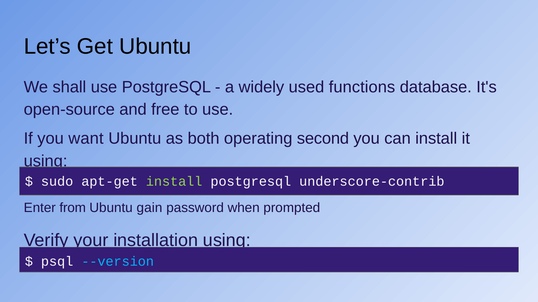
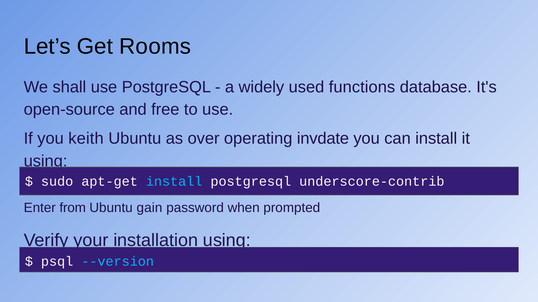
Get Ubuntu: Ubuntu -> Rooms
want: want -> keith
both: both -> over
second: second -> invdate
install at (174, 182) colour: light green -> light blue
